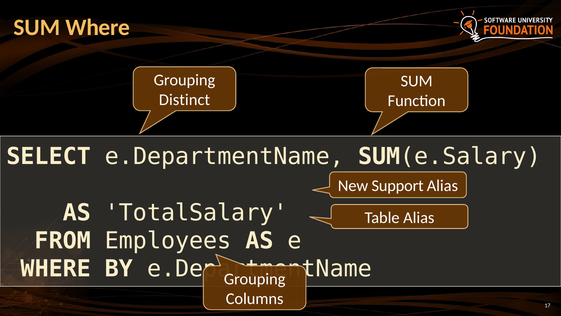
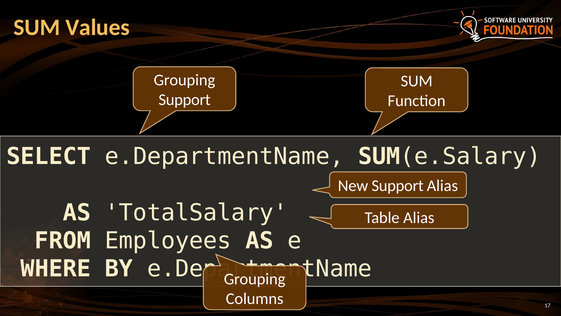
SUM Where: Where -> Values
Distinct at (184, 100): Distinct -> Support
